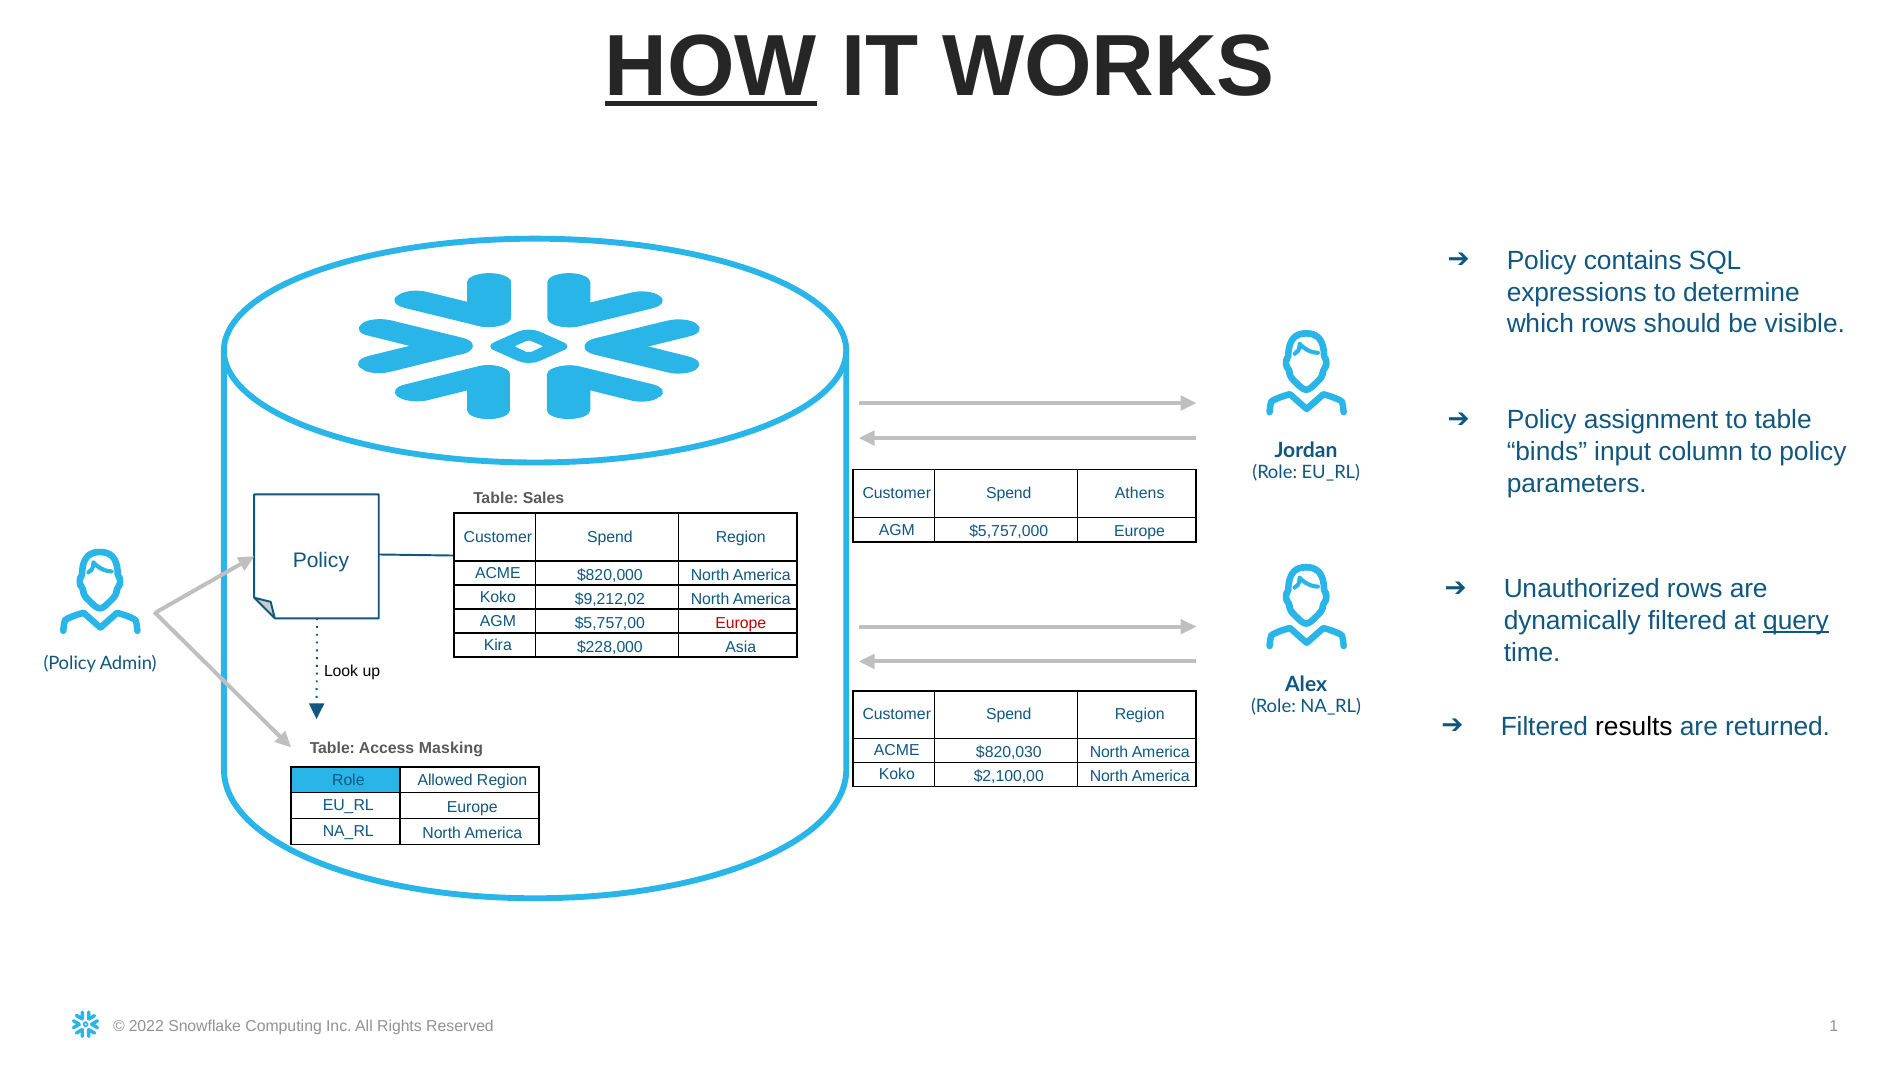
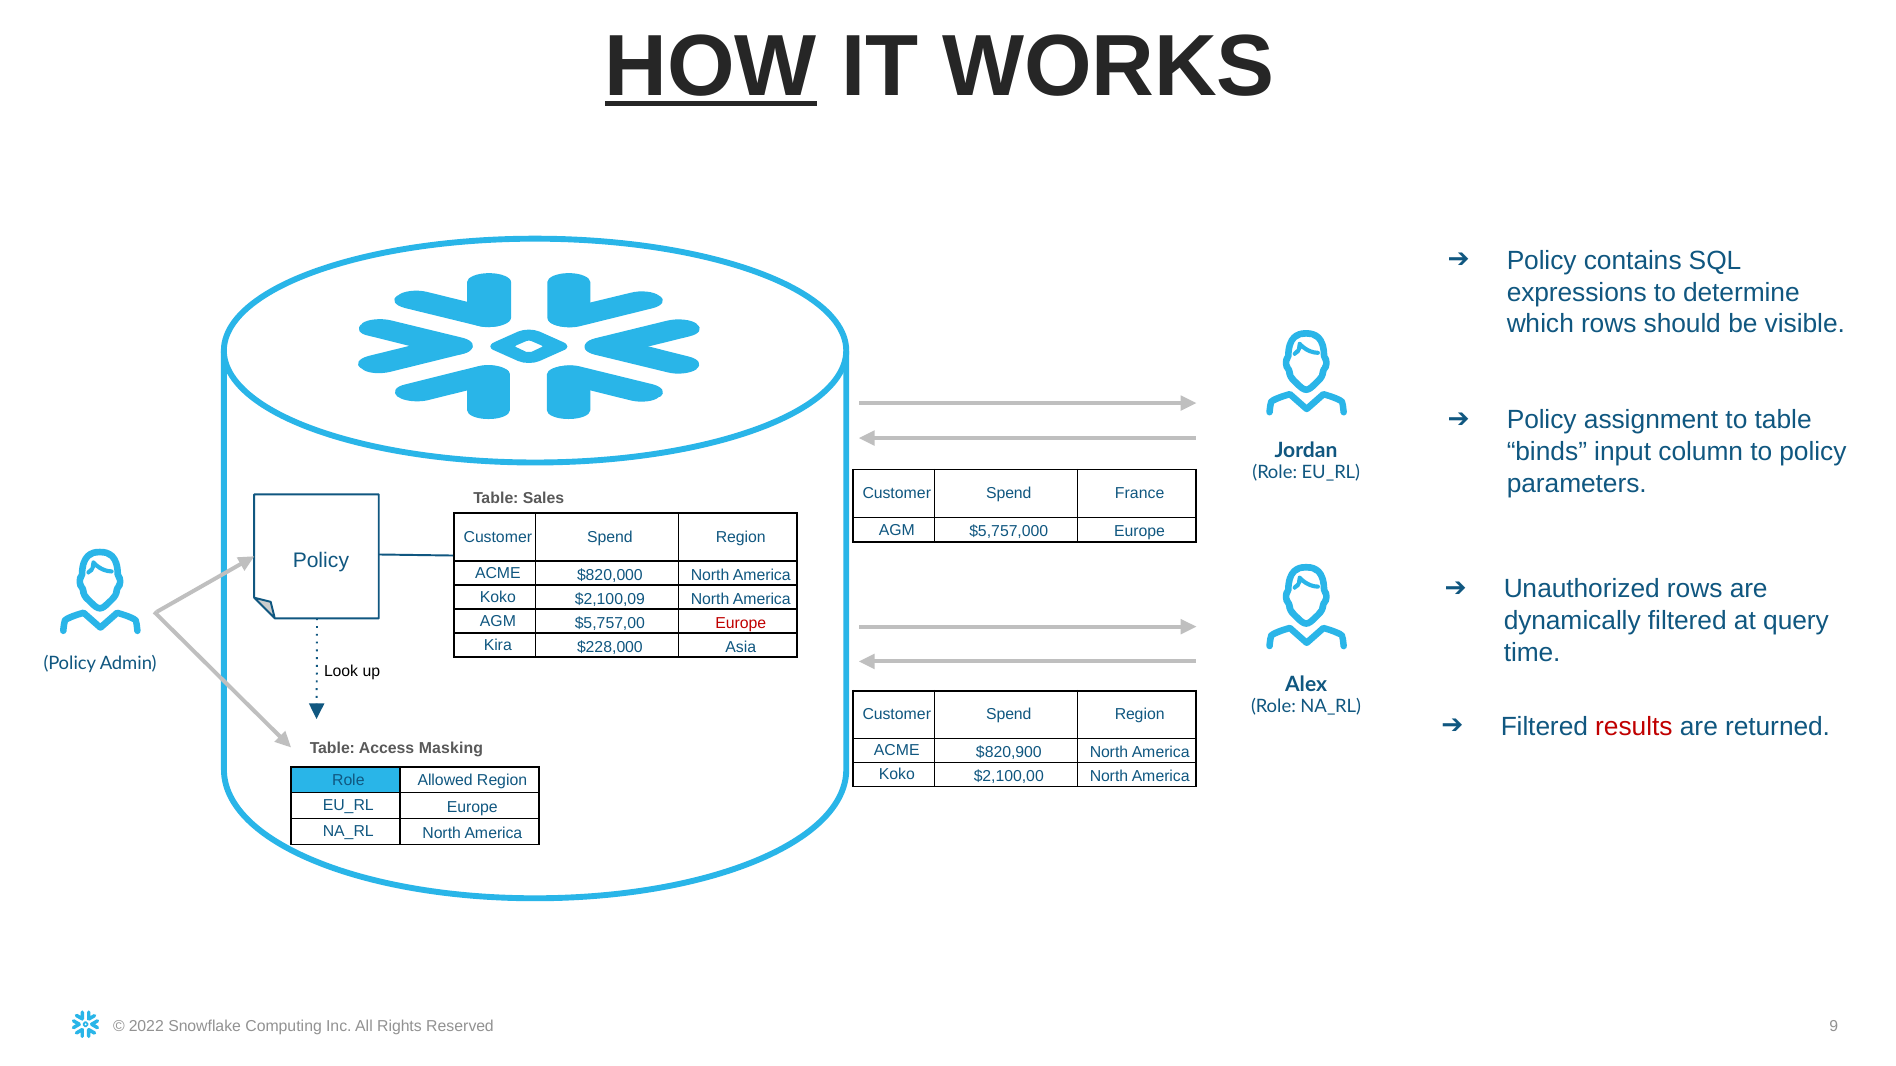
Athens: Athens -> France
$9,212,02: $9,212,02 -> $2,100,09
query underline: present -> none
results colour: black -> red
$820,030: $820,030 -> $820,900
1: 1 -> 9
